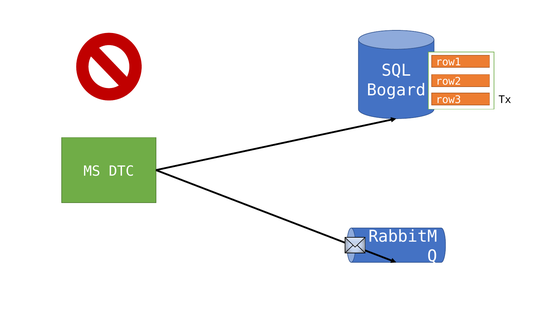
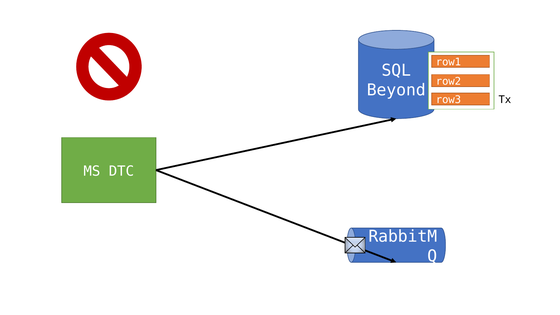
Bogard: Bogard -> Beyond
